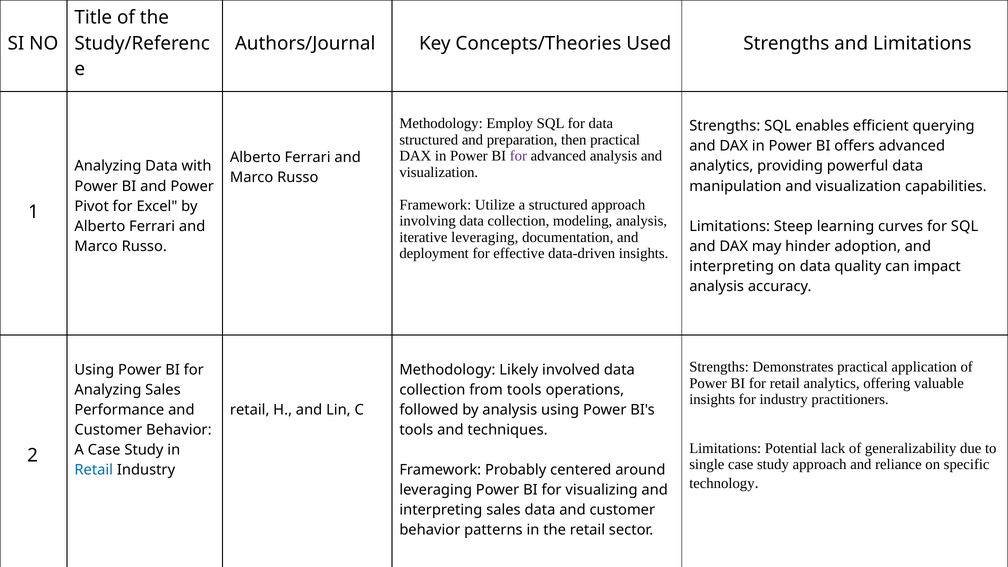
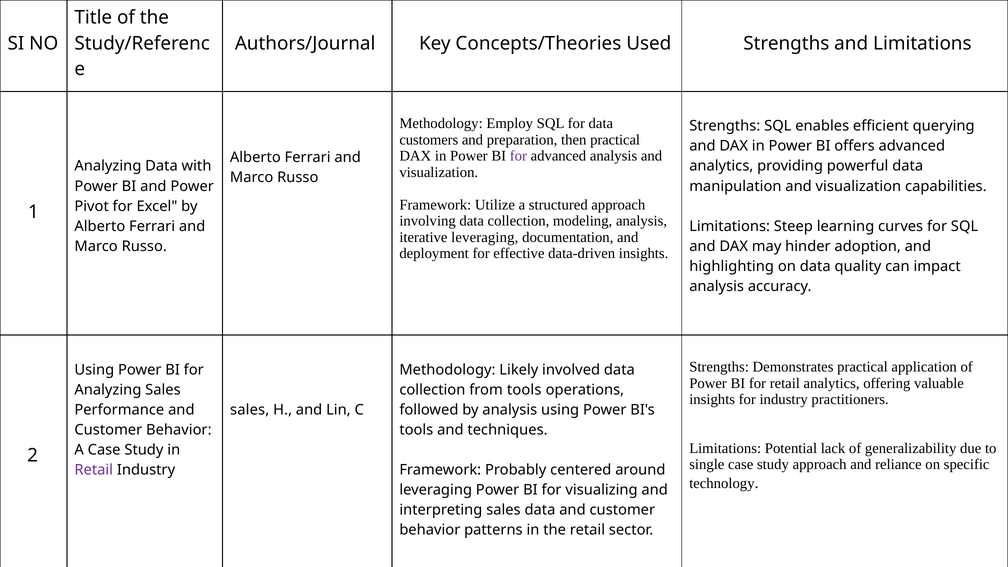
structured at (429, 140): structured -> customers
interpreting at (732, 266): interpreting -> highlighting
retail at (250, 410): retail -> sales
Retail at (94, 470) colour: blue -> purple
